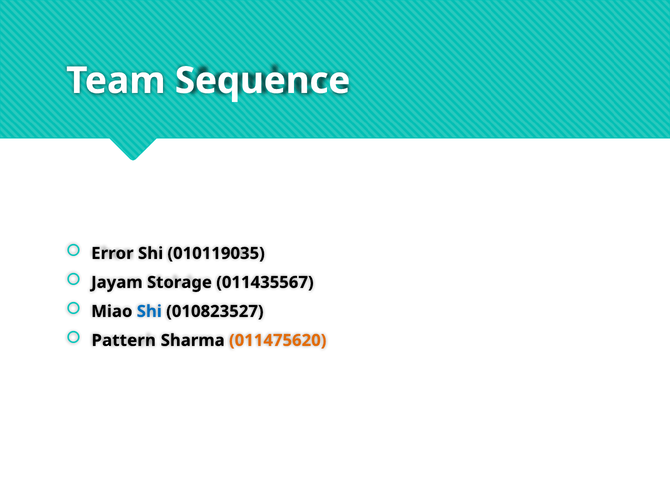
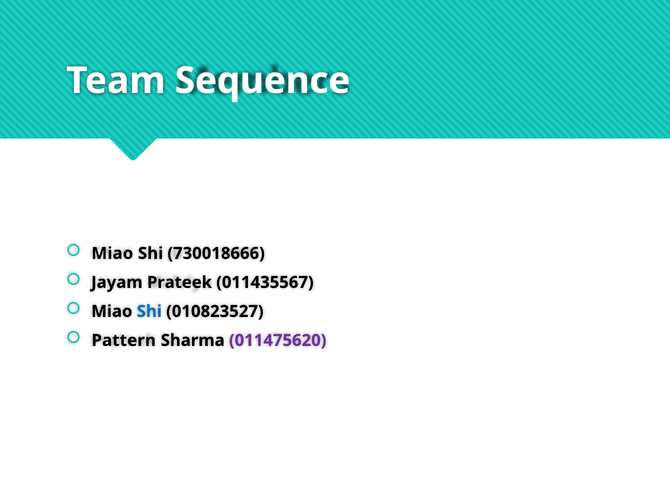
Error at (112, 254): Error -> Miao
010119035: 010119035 -> 730018666
Storage: Storage -> Prateek
011475620 colour: orange -> purple
